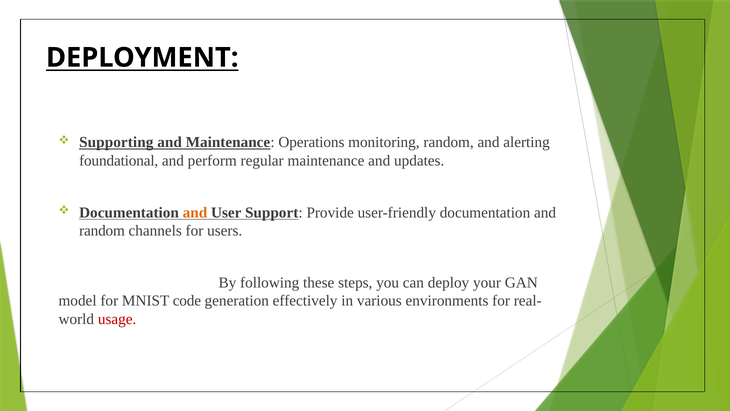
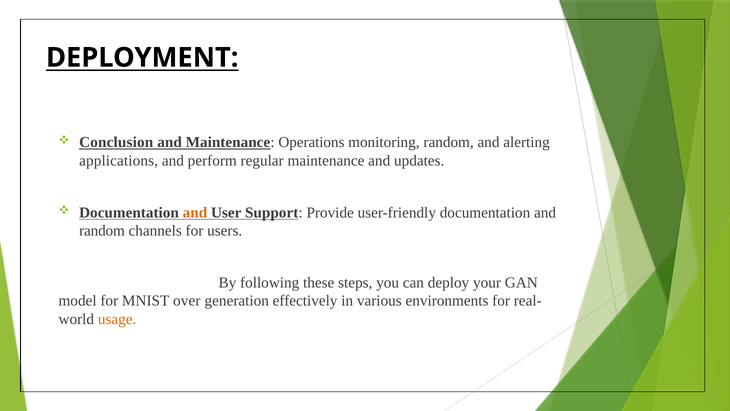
Supporting: Supporting -> Conclusion
foundational: foundational -> applications
code: code -> over
usage colour: red -> orange
